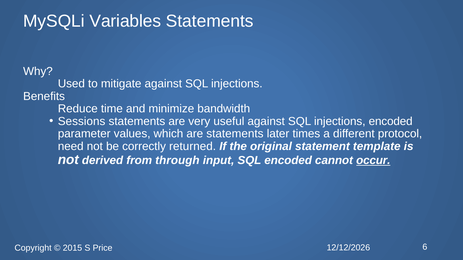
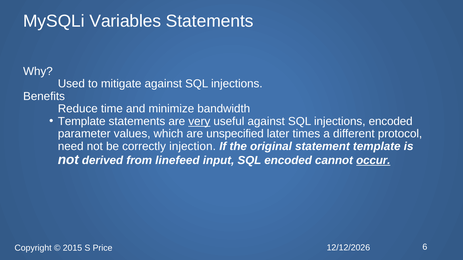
Sessions at (82, 121): Sessions -> Template
very underline: none -> present
are statements: statements -> unspecified
returned: returned -> injection
through: through -> linefeed
